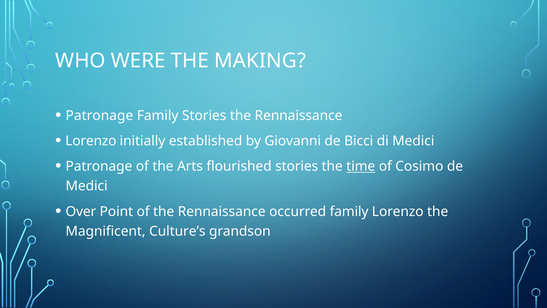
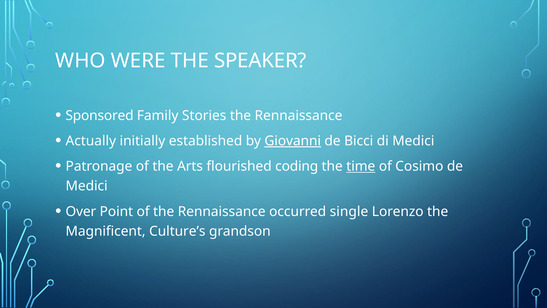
MAKING: MAKING -> SPEAKER
Patronage at (99, 115): Patronage -> Sponsored
Lorenzo at (91, 141): Lorenzo -> Actually
Giovanni underline: none -> present
flourished stories: stories -> coding
occurred family: family -> single
